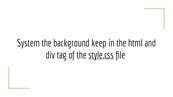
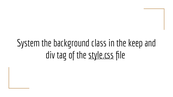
keep: keep -> class
html: html -> keep
